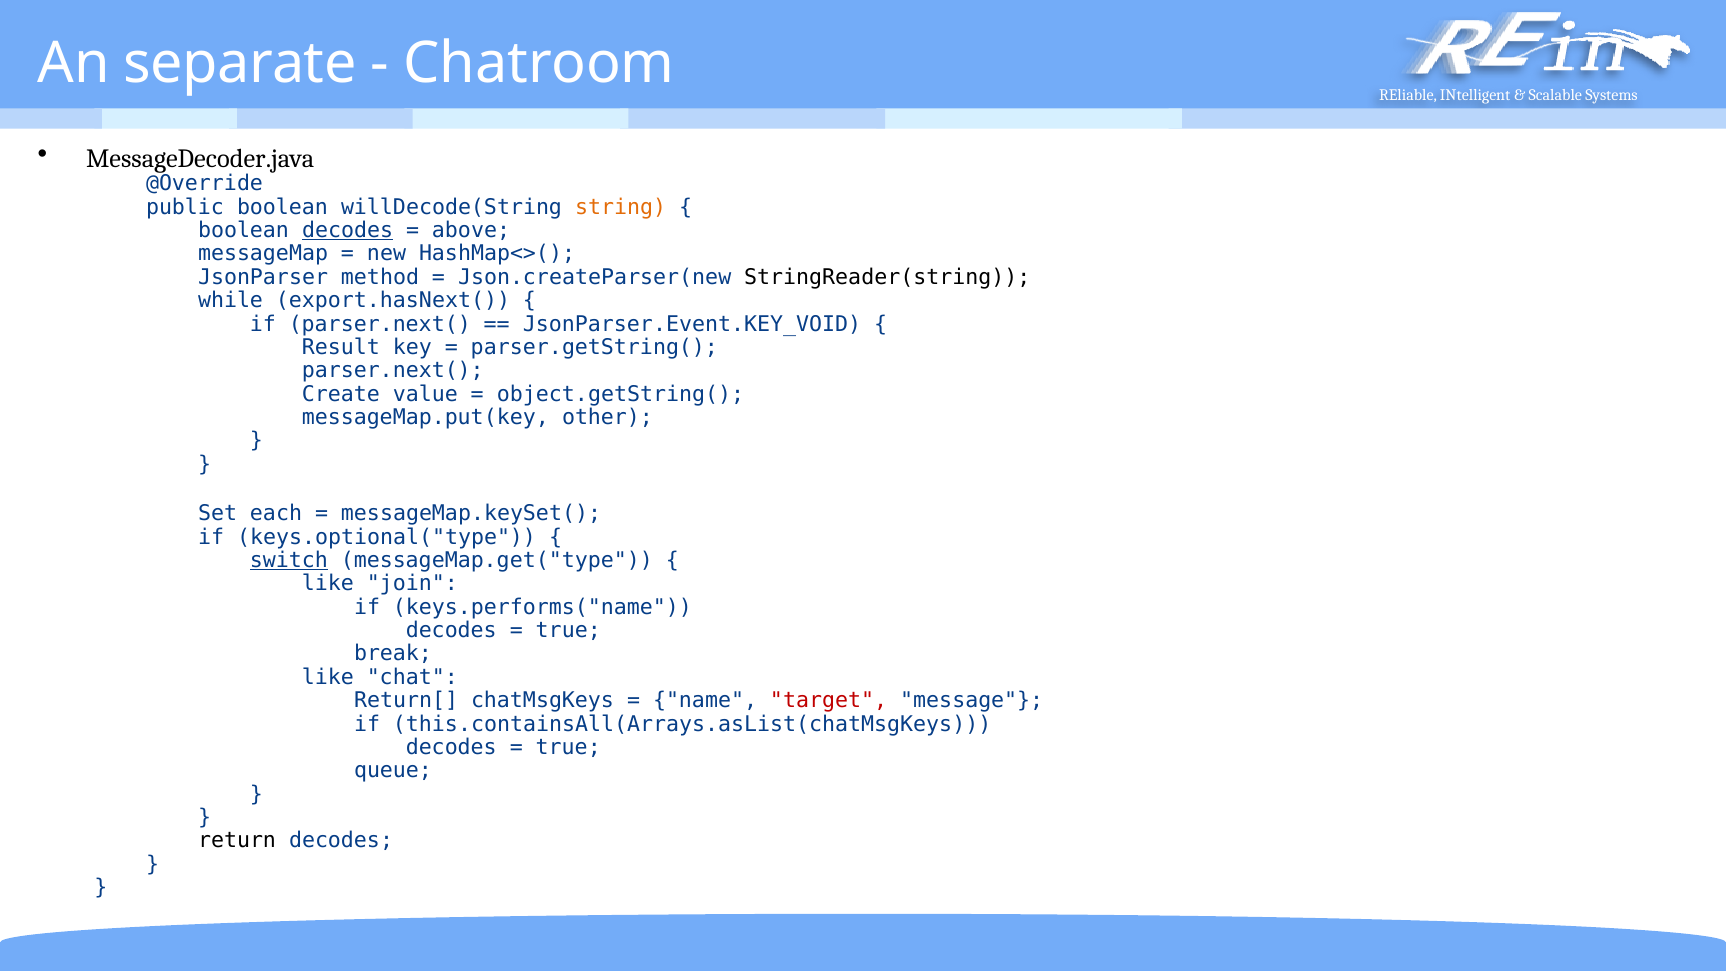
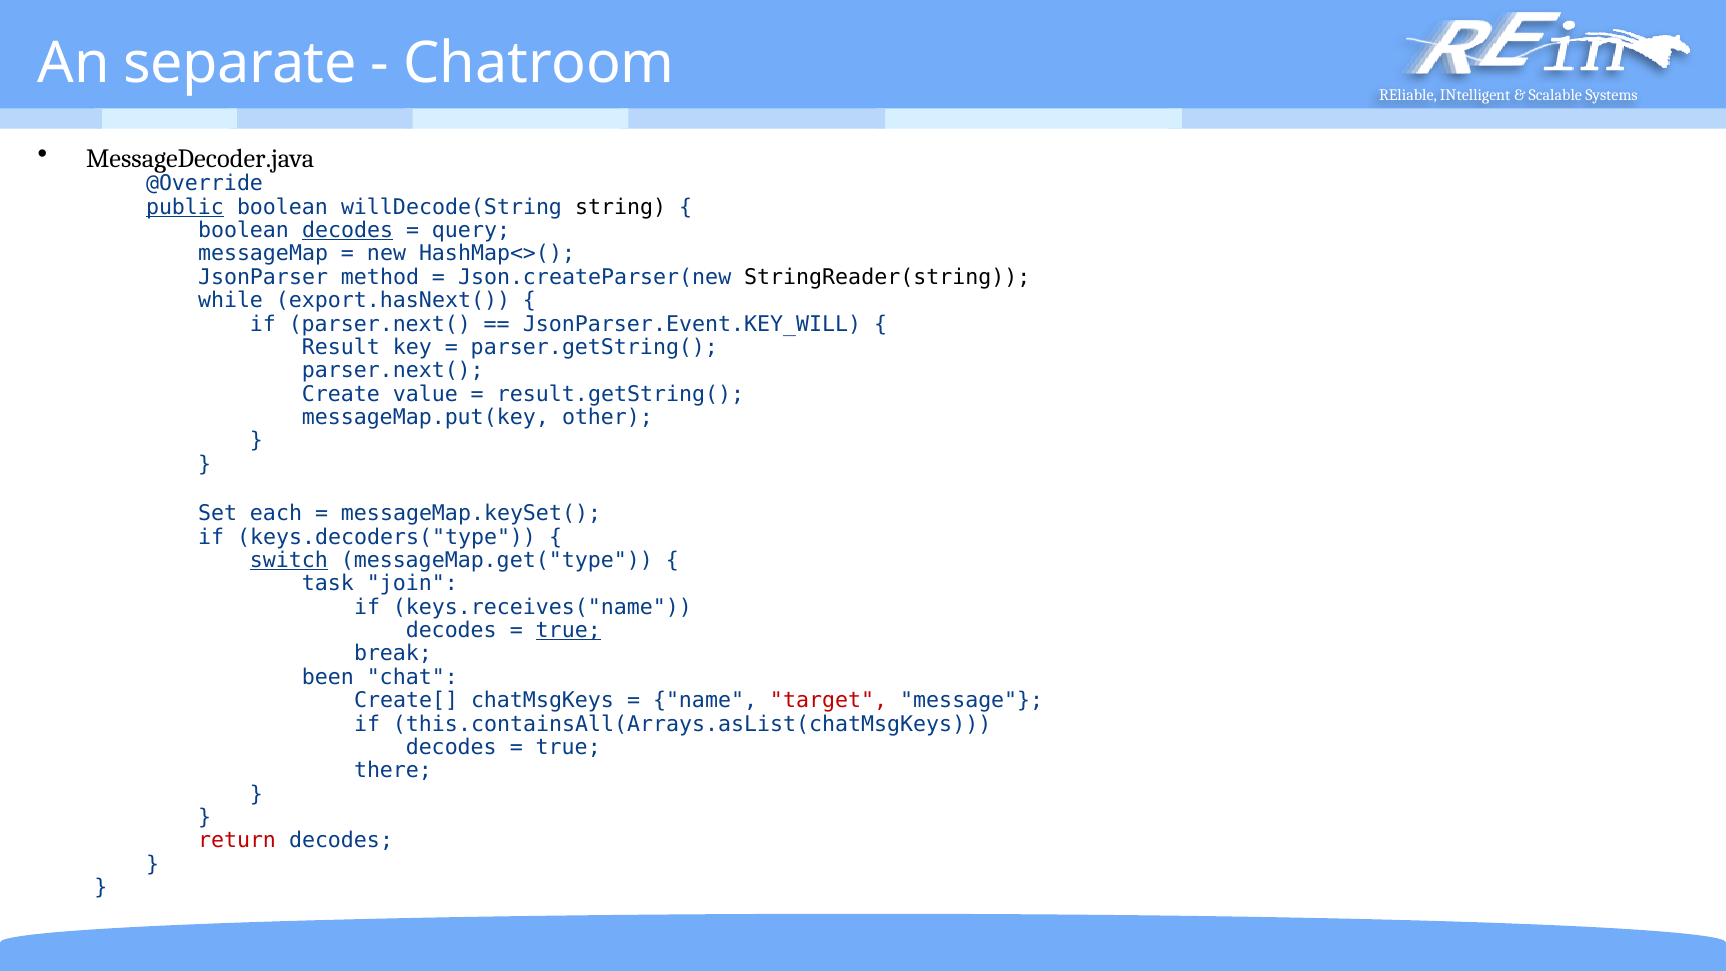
public underline: none -> present
string colour: orange -> black
above: above -> query
JsonParser.Event.KEY_VOID: JsonParser.Event.KEY_VOID -> JsonParser.Event.KEY_WILL
object.getString(: object.getString( -> result.getString(
keys.optional("type: keys.optional("type -> keys.decoders("type
like at (328, 584): like -> task
keys.performs("name: keys.performs("name -> keys.receives("name
true at (568, 630) underline: none -> present
like at (328, 677): like -> been
Return[: Return[ -> Create[
queue: queue -> there
return colour: black -> red
